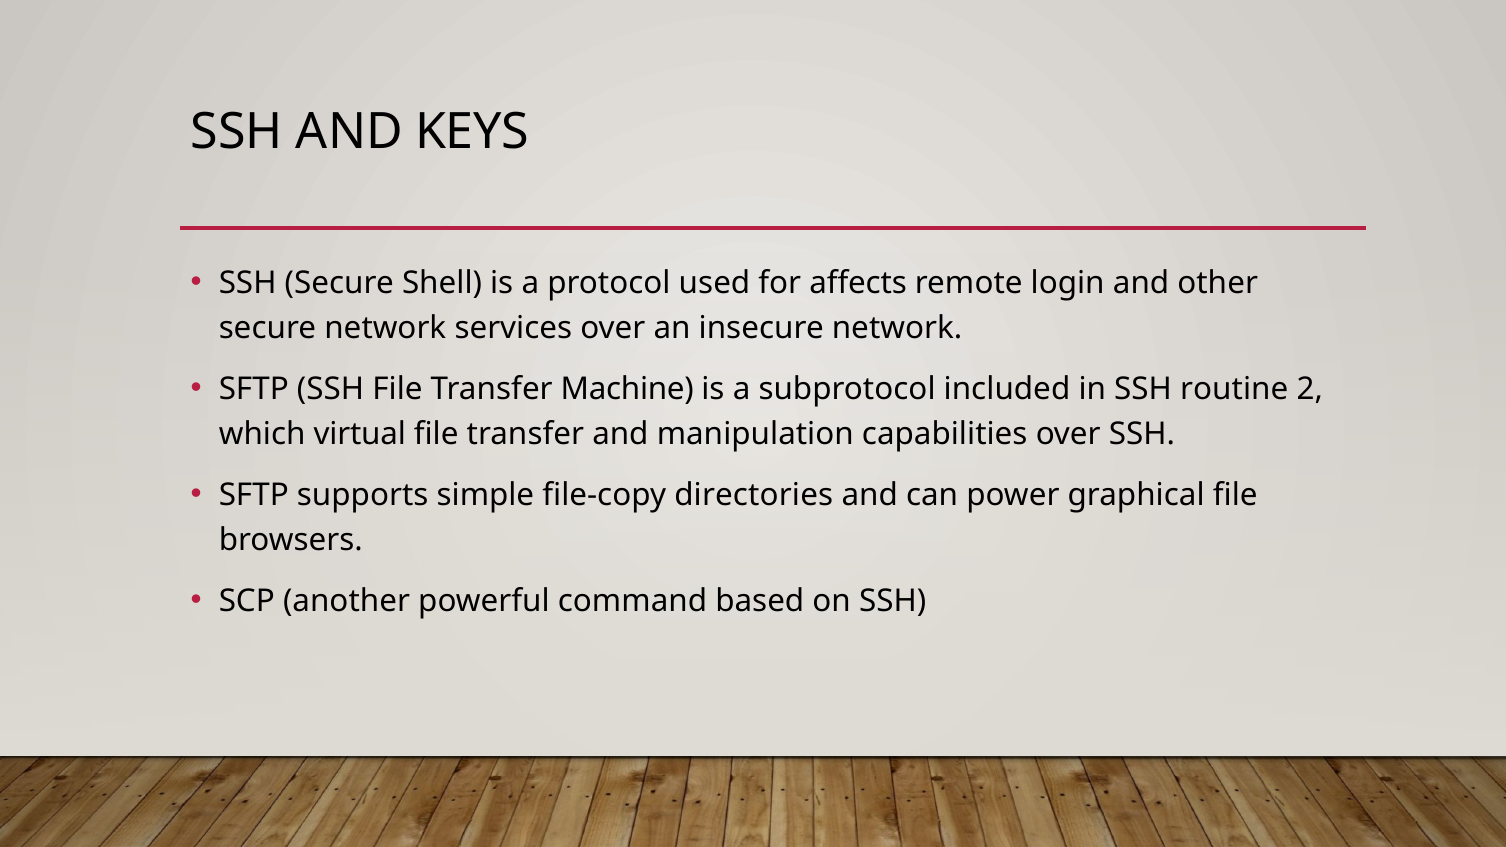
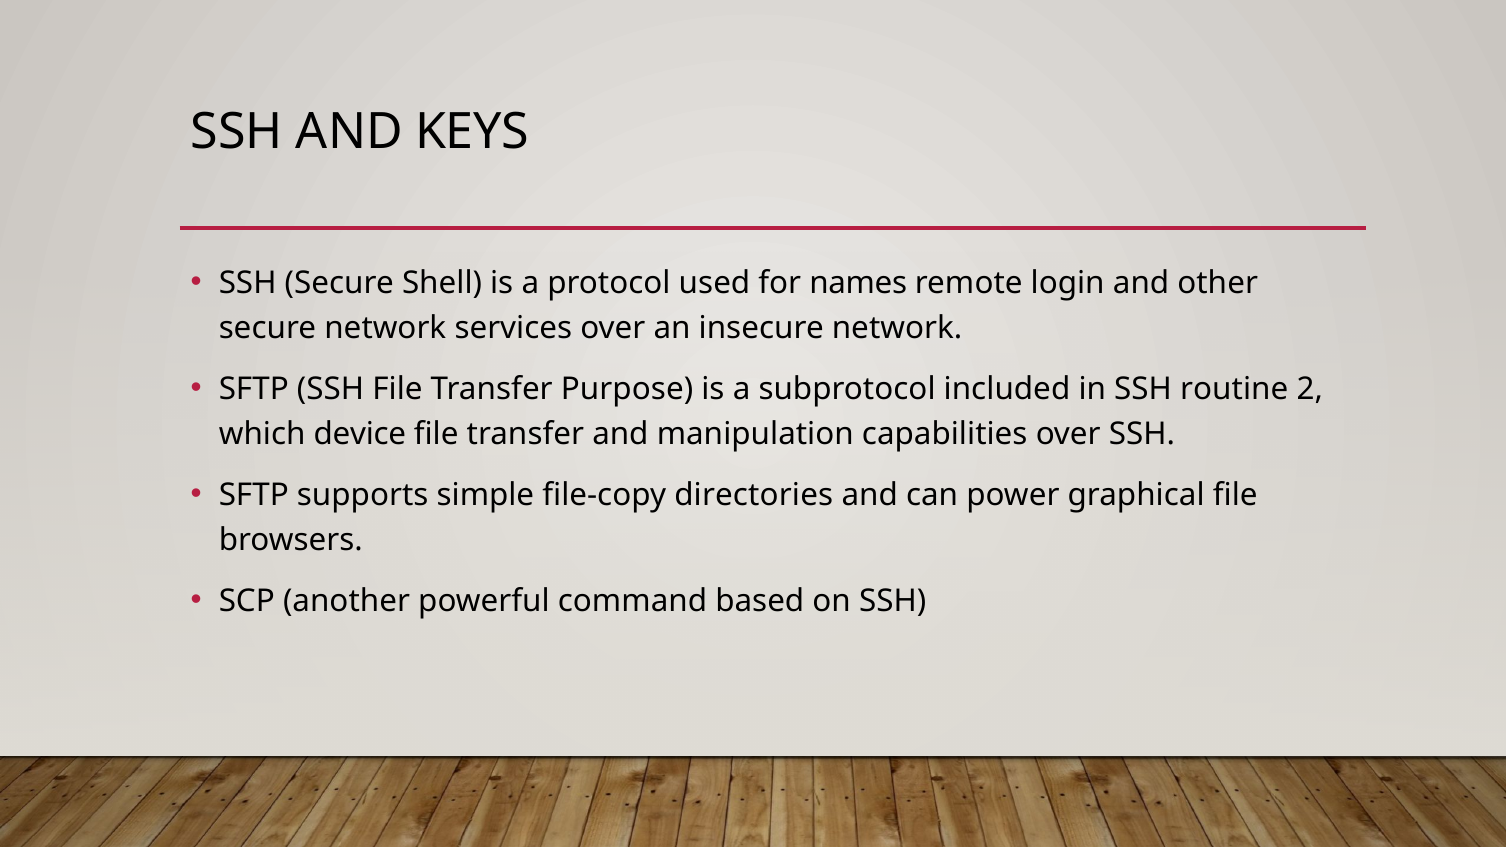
affects: affects -> names
Machine: Machine -> Purpose
virtual: virtual -> device
